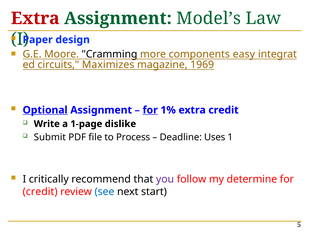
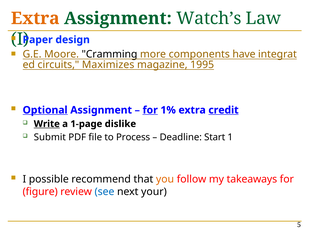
Extra at (35, 18) colour: red -> orange
Model’s: Model’s -> Watch’s
easy: easy -> have
1969: 1969 -> 1995
credit at (224, 110) underline: none -> present
Write underline: none -> present
Uses: Uses -> Start
critically: critically -> possible
you colour: purple -> orange
determine: determine -> takeaways
credit at (40, 192): credit -> figure
start: start -> your
